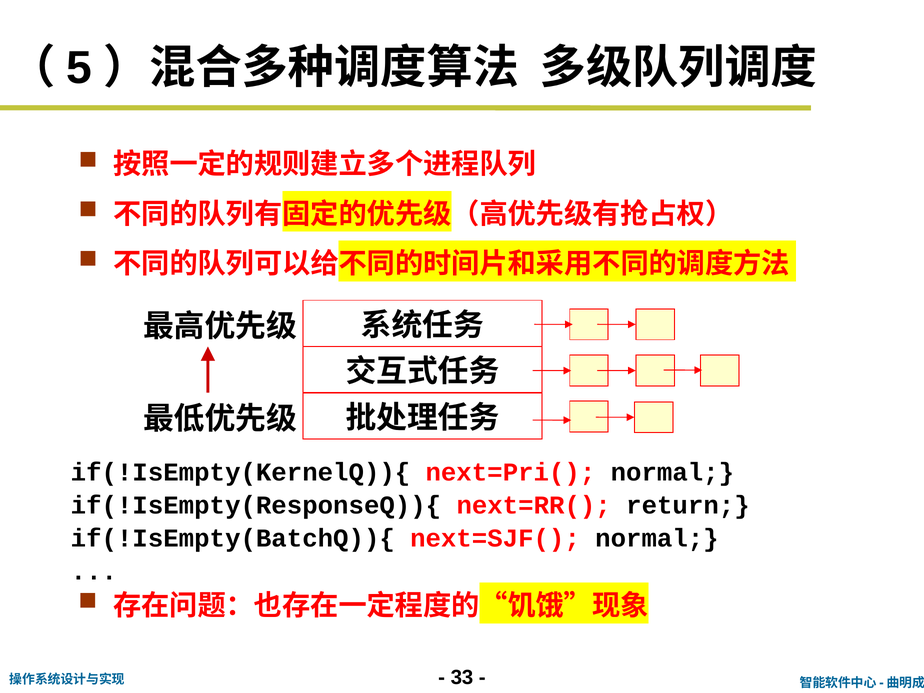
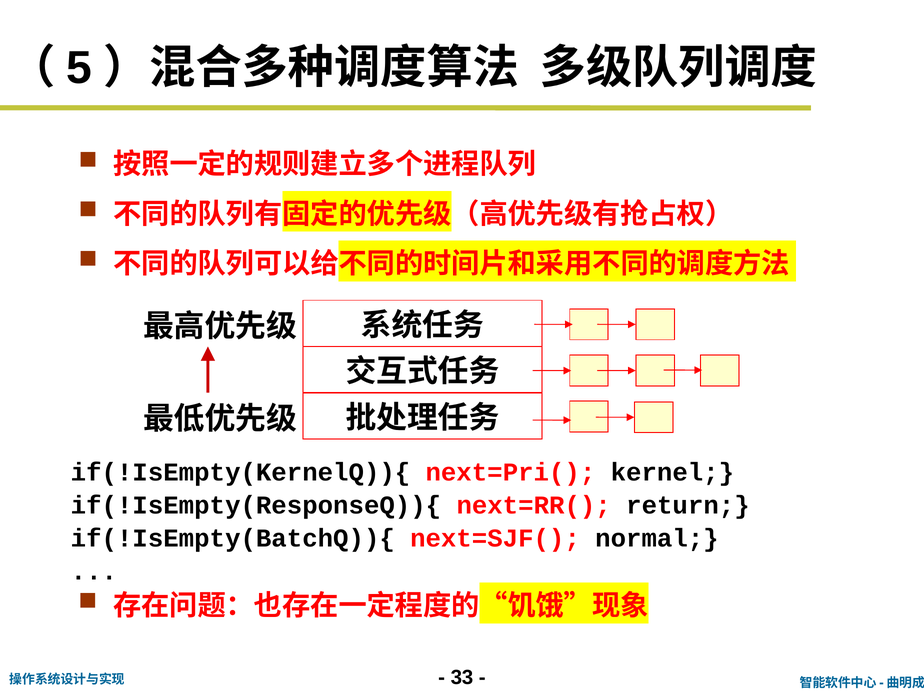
next=Pri( normal: normal -> kernel
